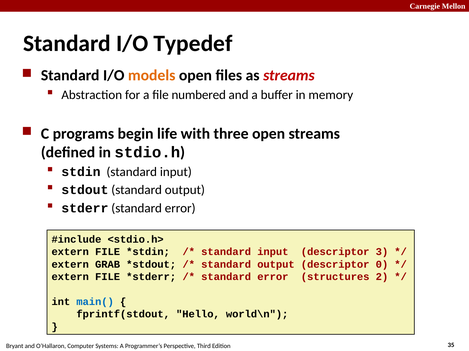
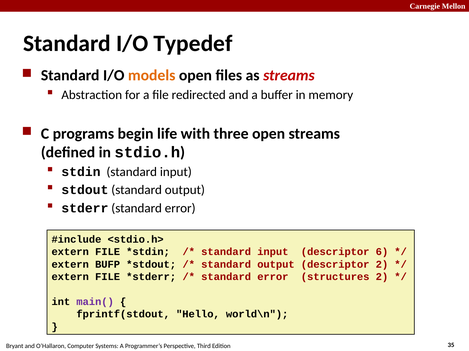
numbered: numbered -> redirected
3: 3 -> 6
GRAB: GRAB -> BUFP
descriptor 0: 0 -> 2
main( colour: blue -> purple
